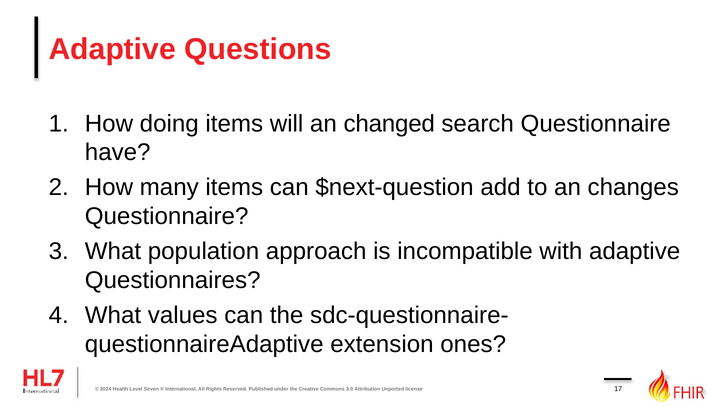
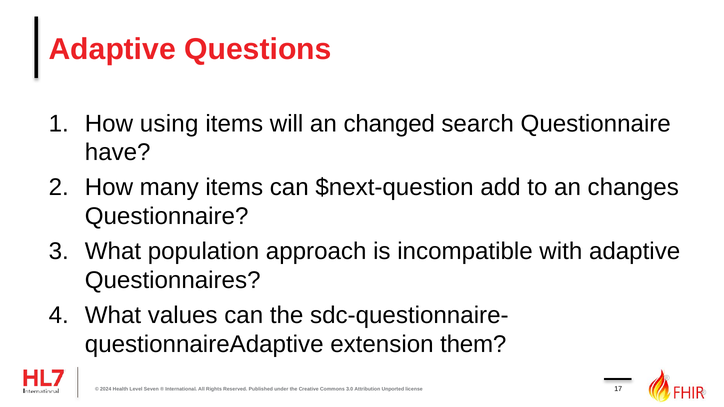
doing: doing -> using
ones: ones -> them
